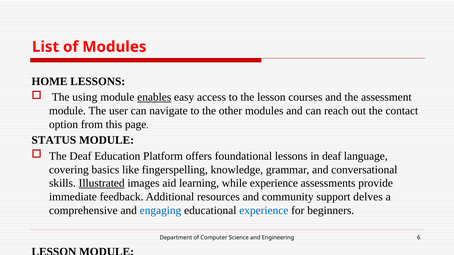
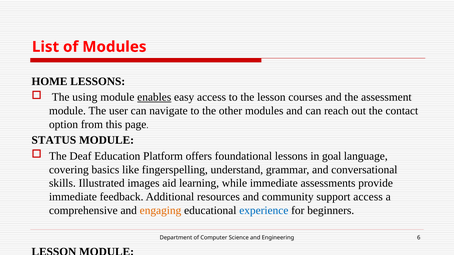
in deaf: deaf -> goal
knowledge: knowledge -> understand
Illustrated underline: present -> none
while experience: experience -> immediate
support delves: delves -> access
engaging colour: blue -> orange
